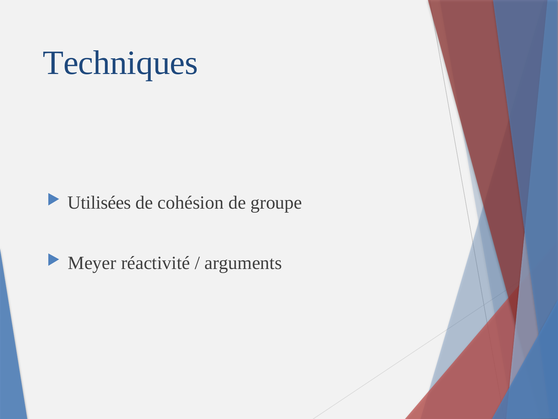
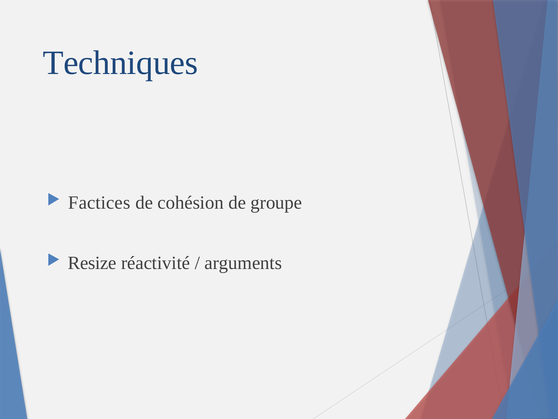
Utilisées: Utilisées -> Factices
Meyer: Meyer -> Resize
